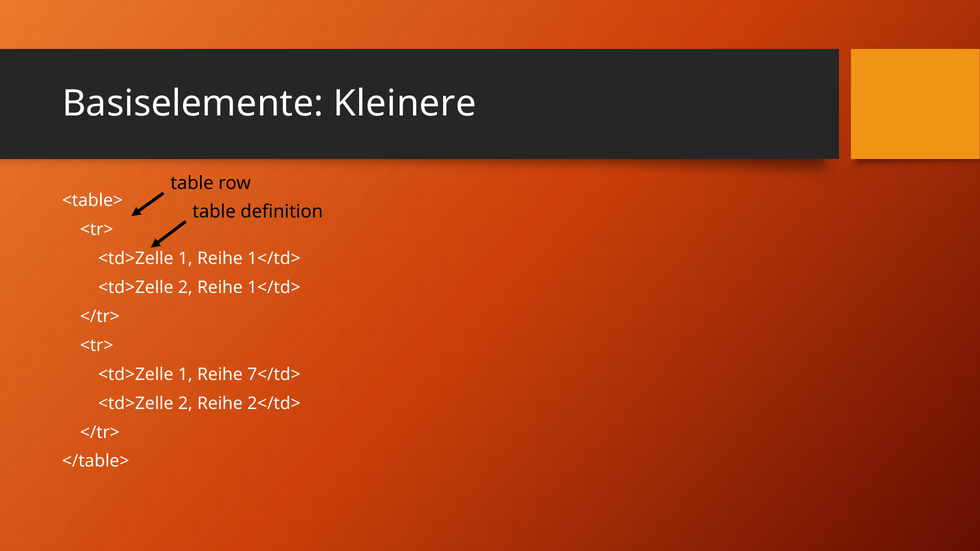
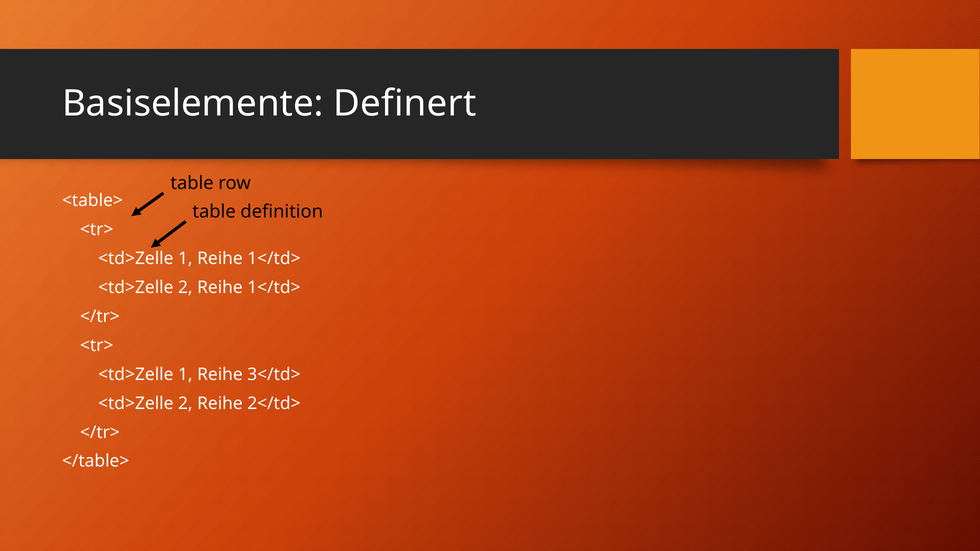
Kleinere: Kleinere -> Definert
7</td>: 7</td> -> 3</td>
